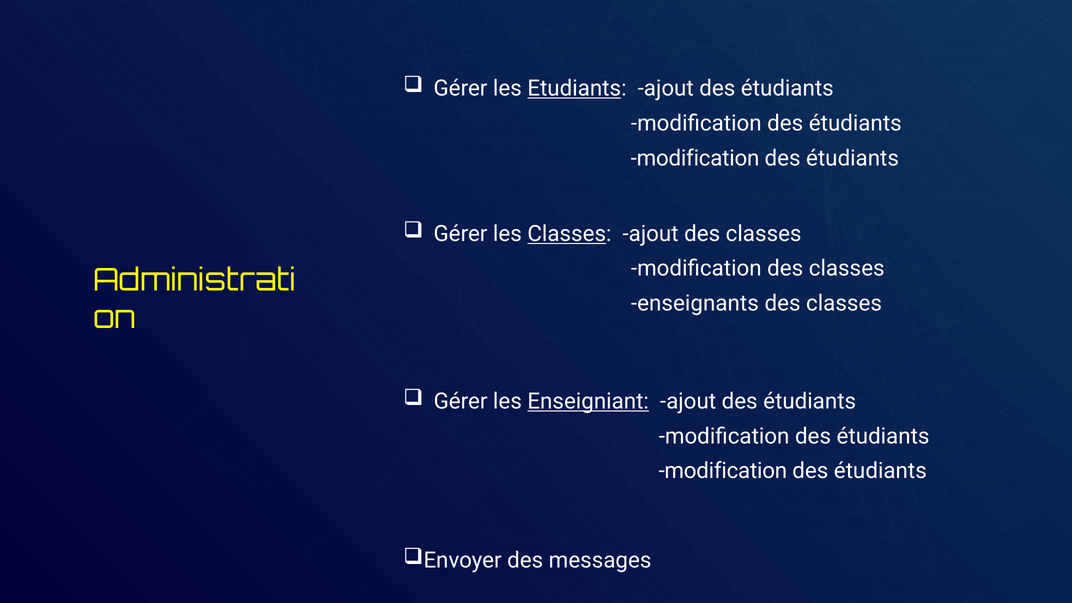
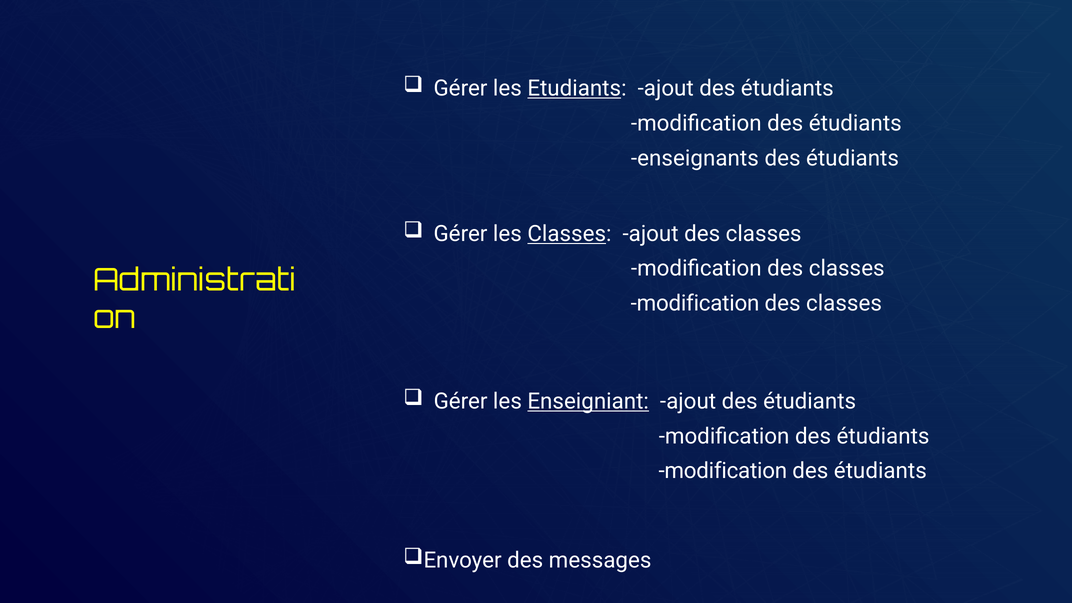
modification at (695, 158): modification -> enseignants
enseignants at (695, 303): enseignants -> modification
